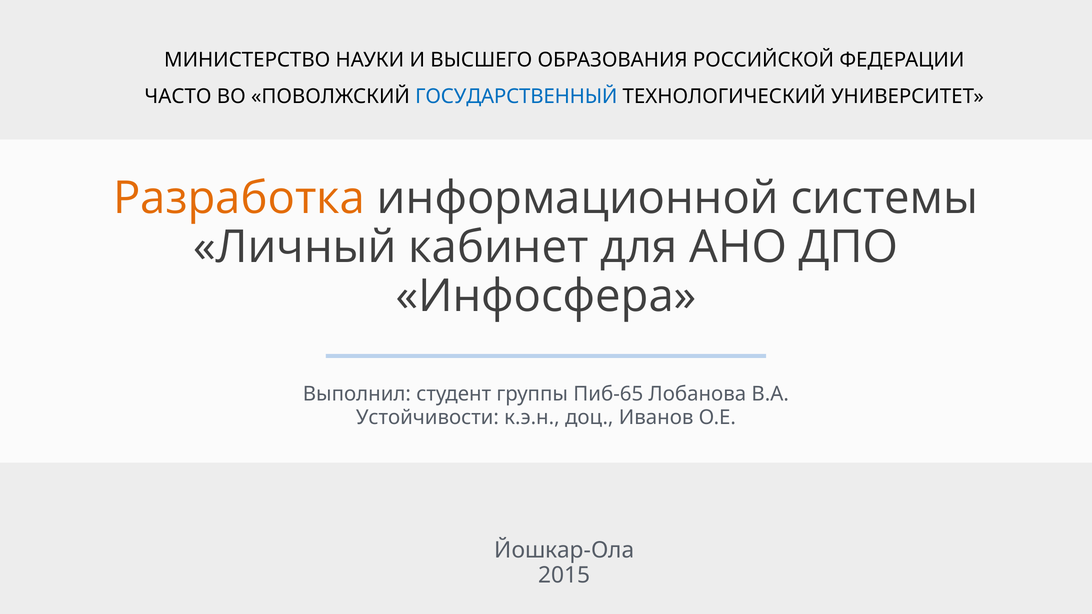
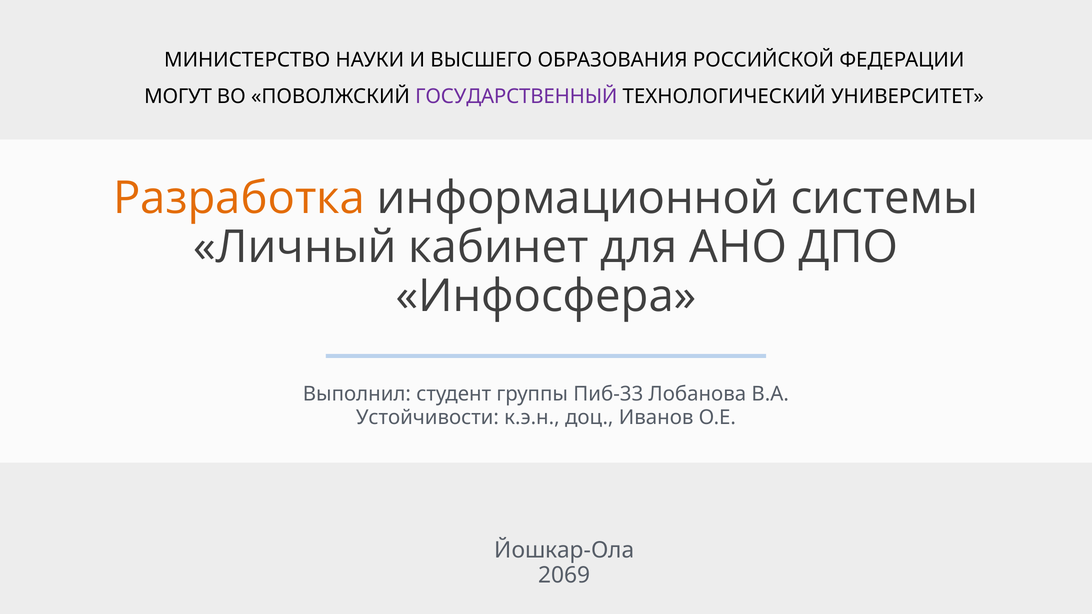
ЧАСТО: ЧАСТО -> МОГУТ
ГОСУДАРСТВЕННЫЙ colour: blue -> purple
Пиб-65: Пиб-65 -> Пиб-33
2015: 2015 -> 2069
